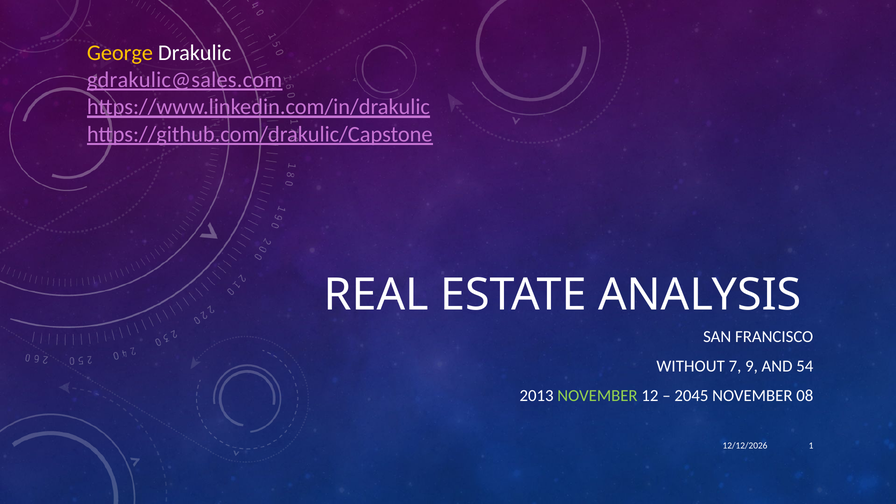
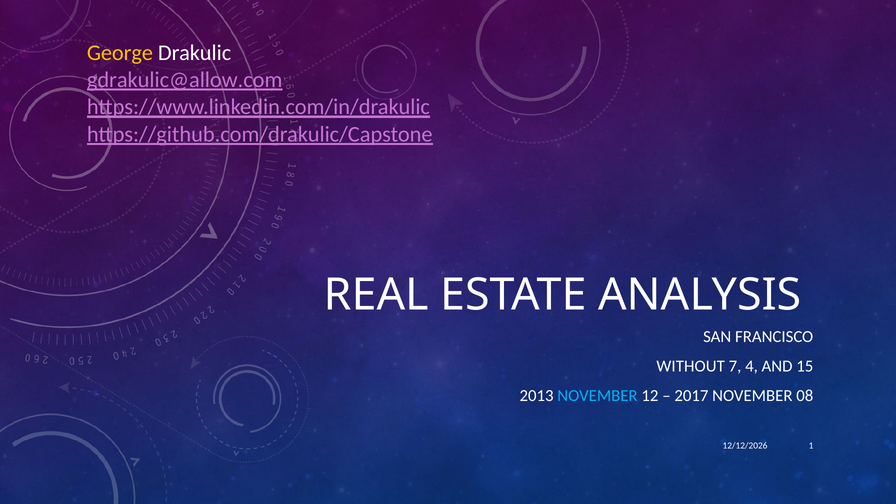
gdrakulic@sales.com: gdrakulic@sales.com -> gdrakulic@allow.com
9: 9 -> 4
54: 54 -> 15
NOVEMBER at (597, 396) colour: light green -> light blue
2045: 2045 -> 2017
